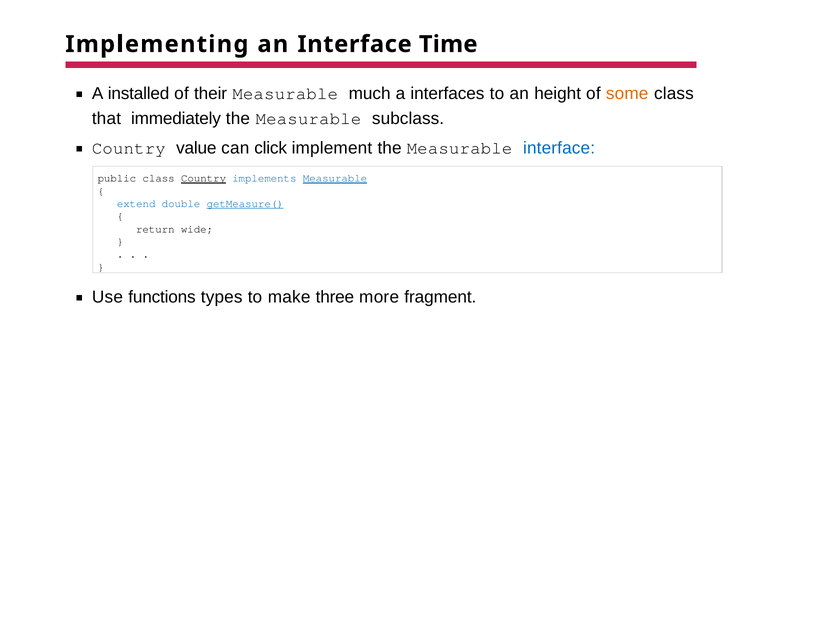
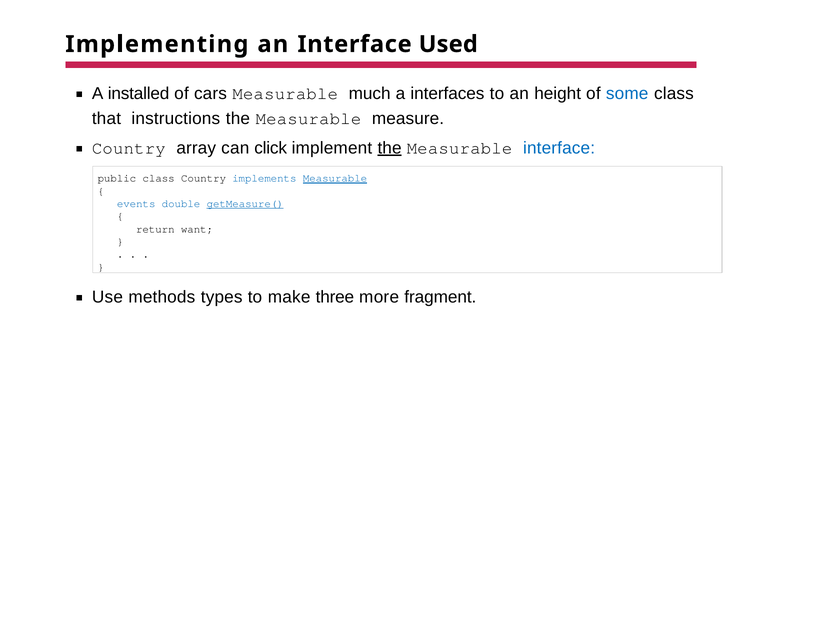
Time: Time -> Used
their: their -> cars
some colour: orange -> blue
immediately: immediately -> instructions
subclass: subclass -> measure
value: value -> array
the at (390, 148) underline: none -> present
Country at (204, 178) underline: present -> none
extend: extend -> events
wide: wide -> want
functions: functions -> methods
